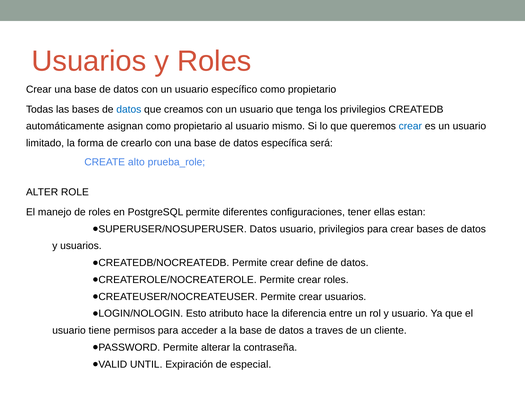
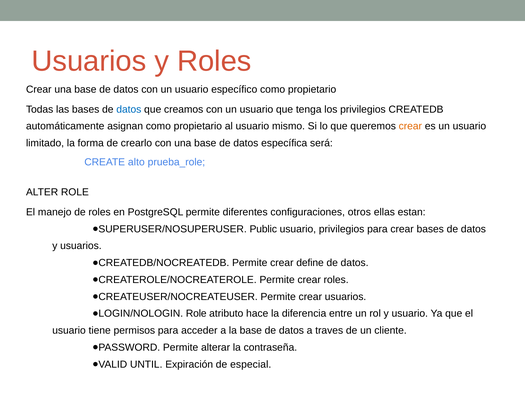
crear at (410, 126) colour: blue -> orange
tener: tener -> otros
Datos at (263, 229): Datos -> Public
Esto at (196, 313): Esto -> Role
